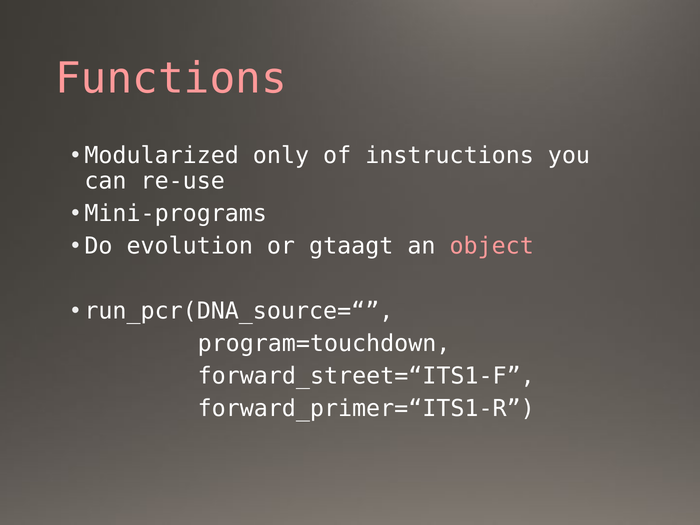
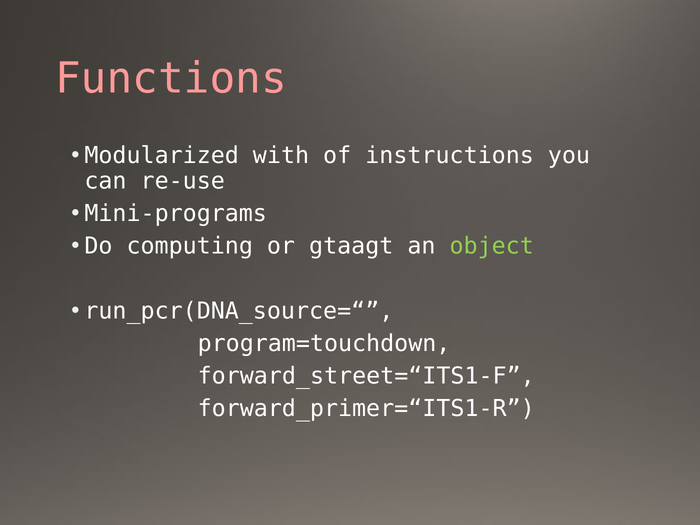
only: only -> with
evolution: evolution -> computing
object colour: pink -> light green
